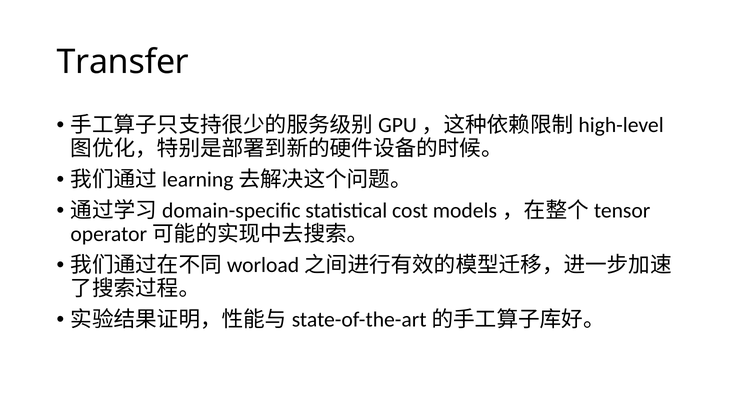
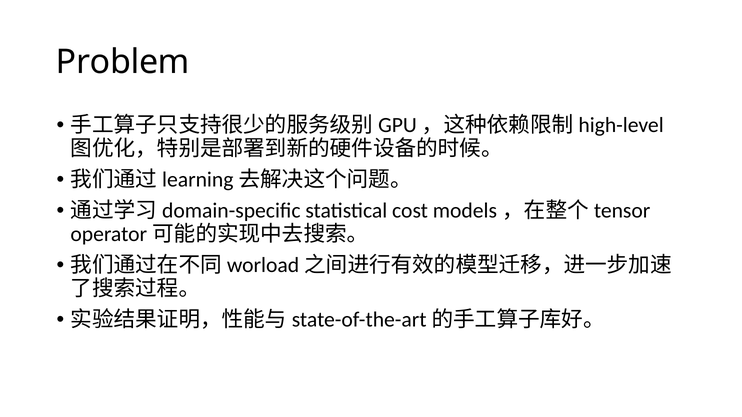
Transfer: Transfer -> Problem
